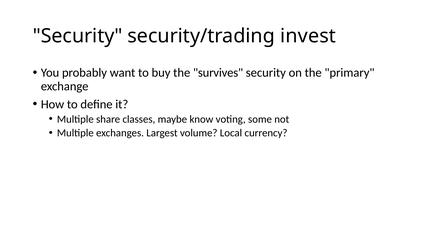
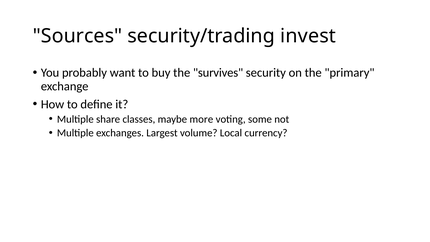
Security at (78, 36): Security -> Sources
know: know -> more
